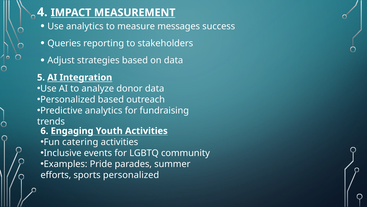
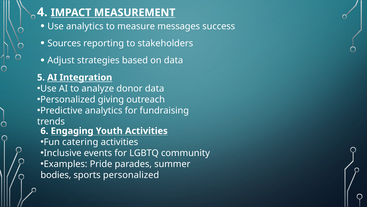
Queries: Queries -> Sources
Personalized based: based -> giving
efforts: efforts -> bodies
